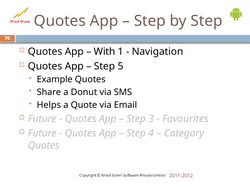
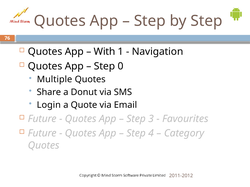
5: 5 -> 0
Example: Example -> Multiple
Helps: Helps -> Login
